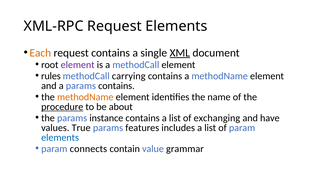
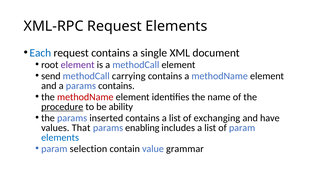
Each colour: orange -> blue
XML underline: present -> none
rules: rules -> send
methodName at (85, 97) colour: orange -> red
about: about -> ability
instance: instance -> inserted
True: True -> That
features: features -> enabling
connects: connects -> selection
